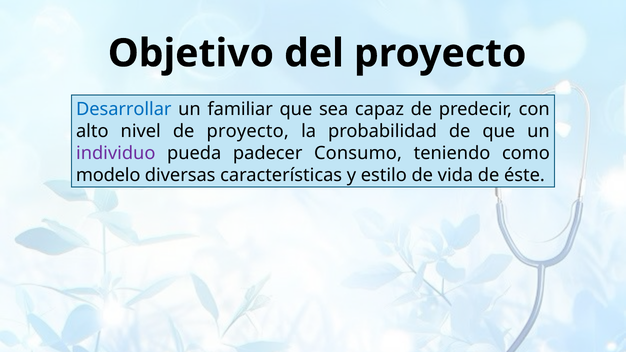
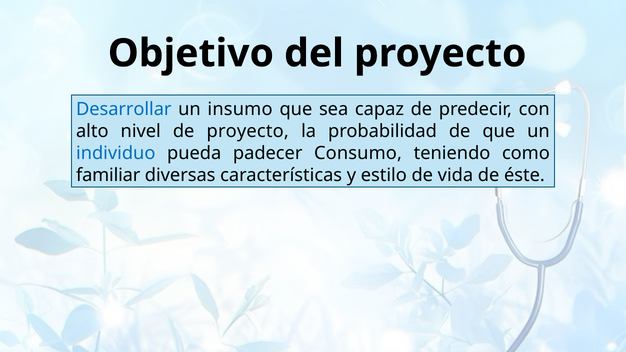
familiar: familiar -> insumo
individuo colour: purple -> blue
modelo: modelo -> familiar
